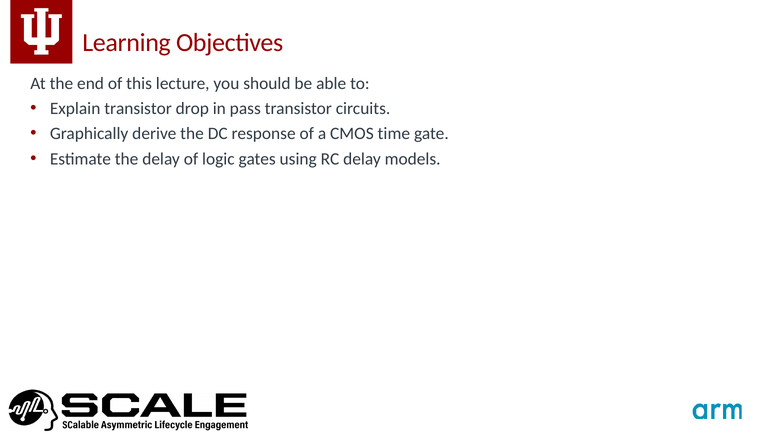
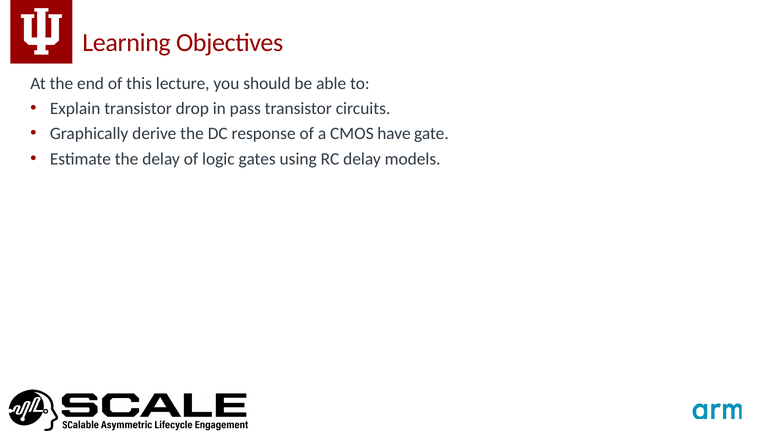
time: time -> have
